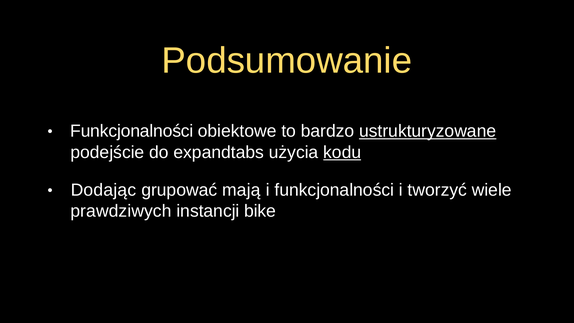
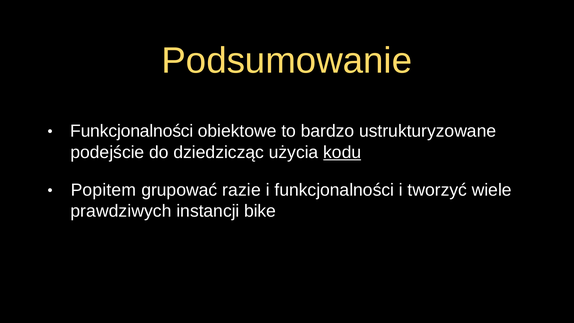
ustrukturyzowane underline: present -> none
expandtabs: expandtabs -> dziedzicząc
Dodając: Dodając -> Popitem
mają: mają -> razie
